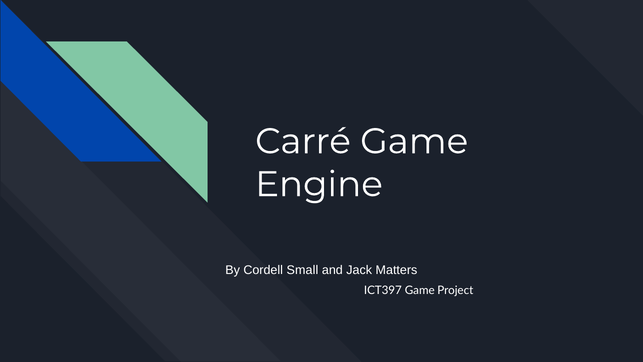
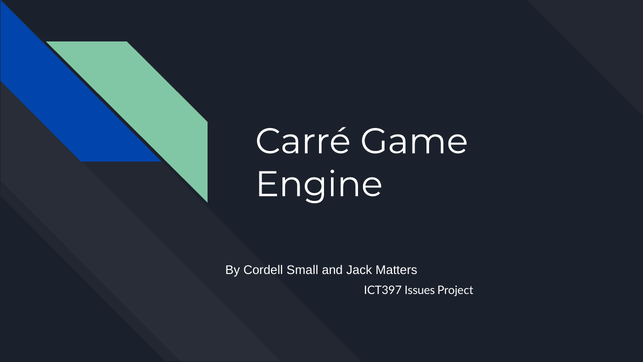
ICT397 Game: Game -> Issues
